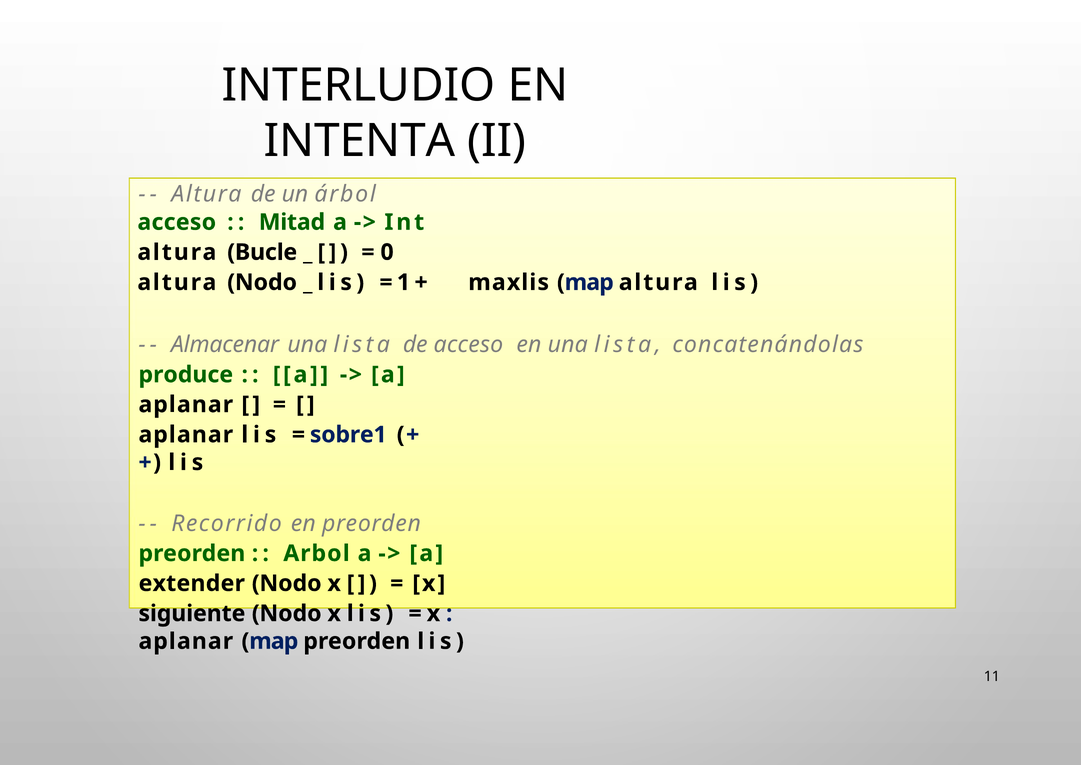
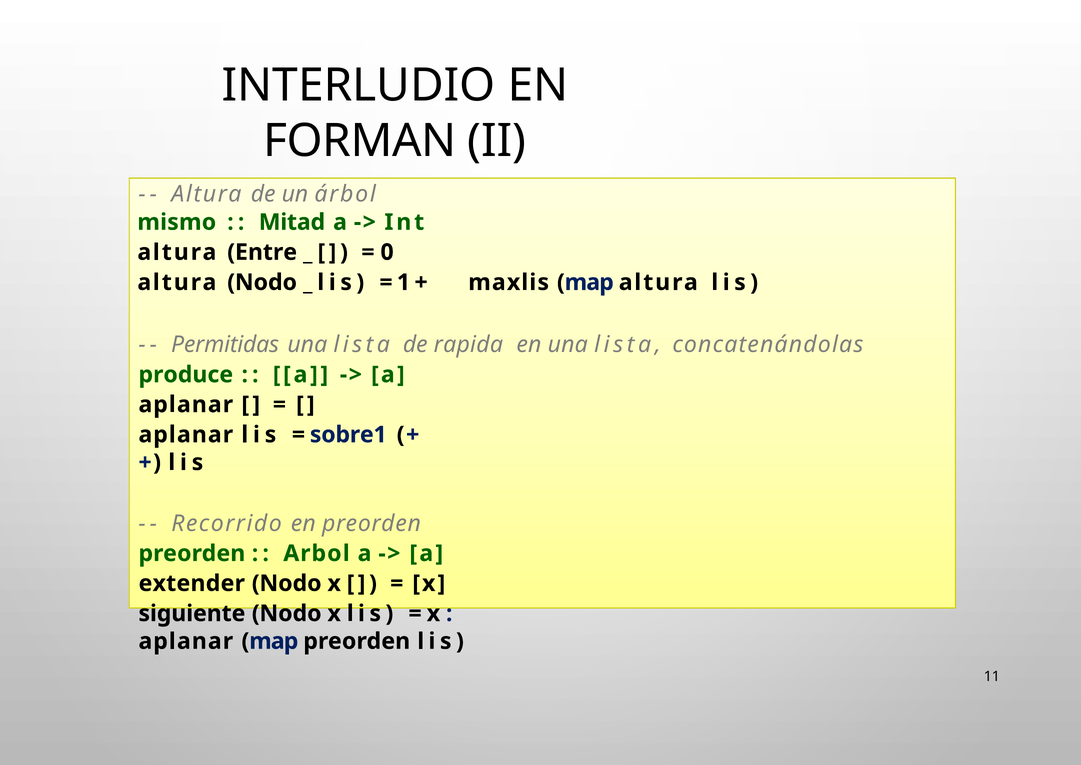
INTENTA: INTENTA -> FORMAN
acceso at (177, 222): acceso -> mismo
Bucle: Bucle -> Entre
Almacenar: Almacenar -> Permitidas
de acceso: acceso -> rapida
